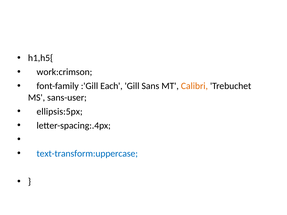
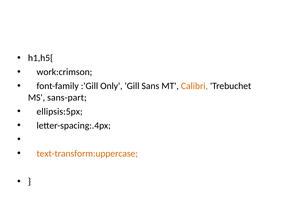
Each: Each -> Only
sans-user: sans-user -> sans-part
text-transform:uppercase colour: blue -> orange
